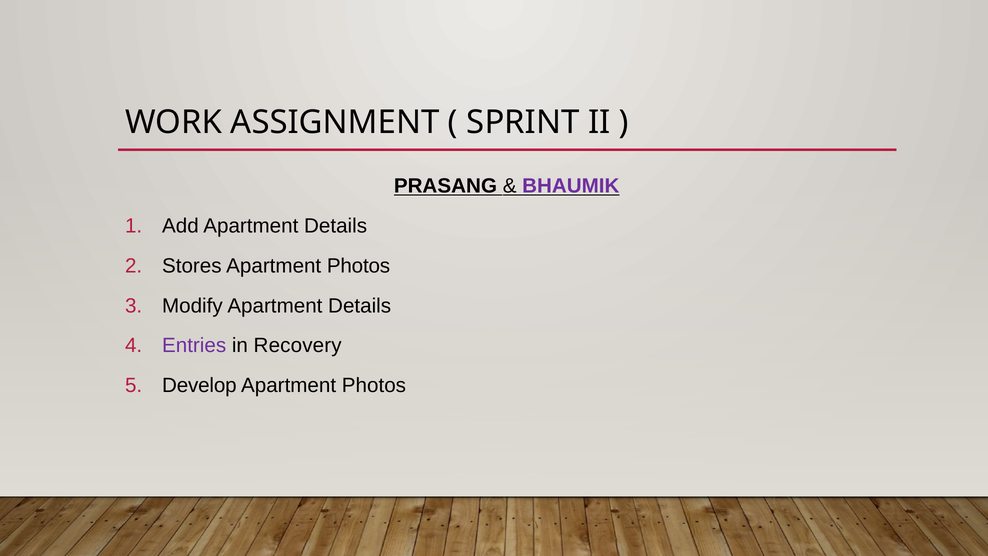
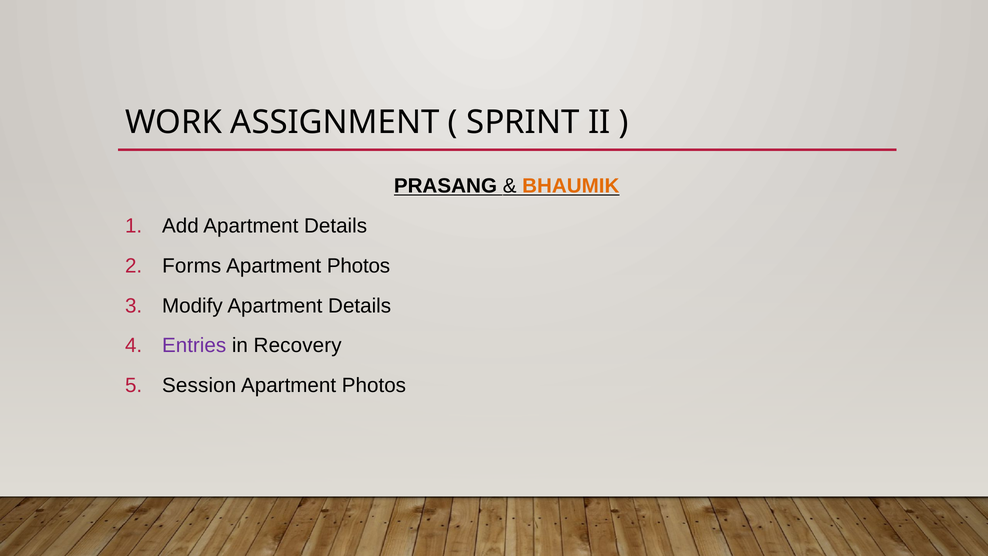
BHAUMIK colour: purple -> orange
Stores: Stores -> Forms
Develop: Develop -> Session
